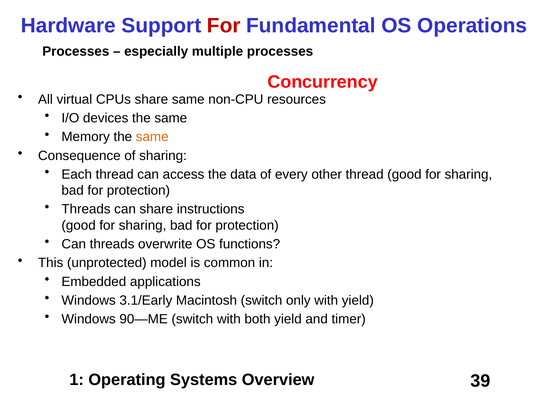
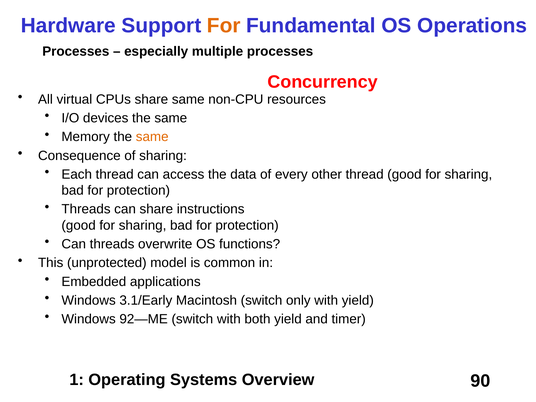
For at (224, 26) colour: red -> orange
90—ME: 90—ME -> 92—ME
39: 39 -> 90
